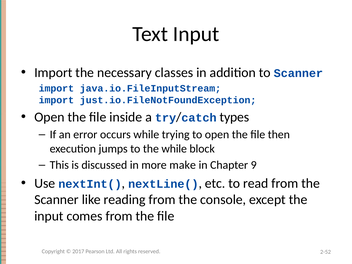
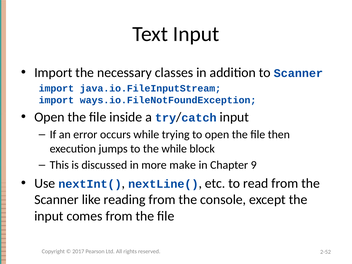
just.io.FileNotFoundException: just.io.FileNotFoundException -> ways.io.FileNotFoundException
catch types: types -> input
